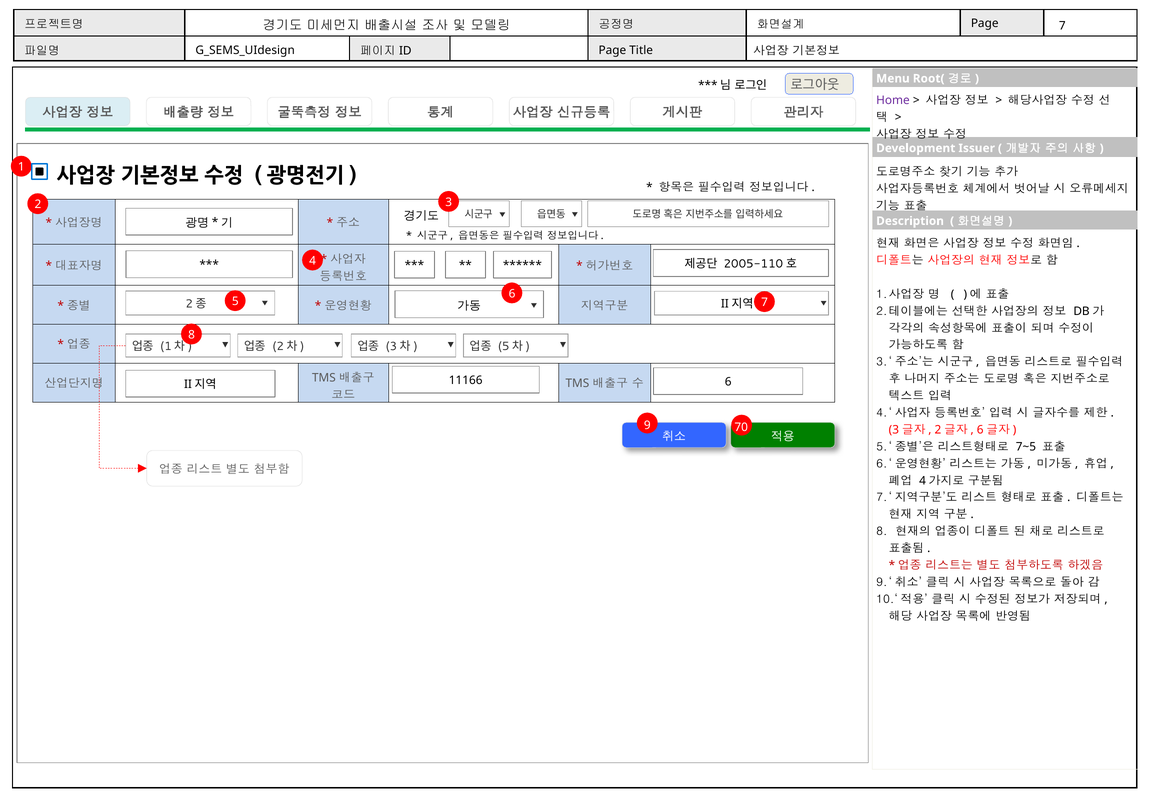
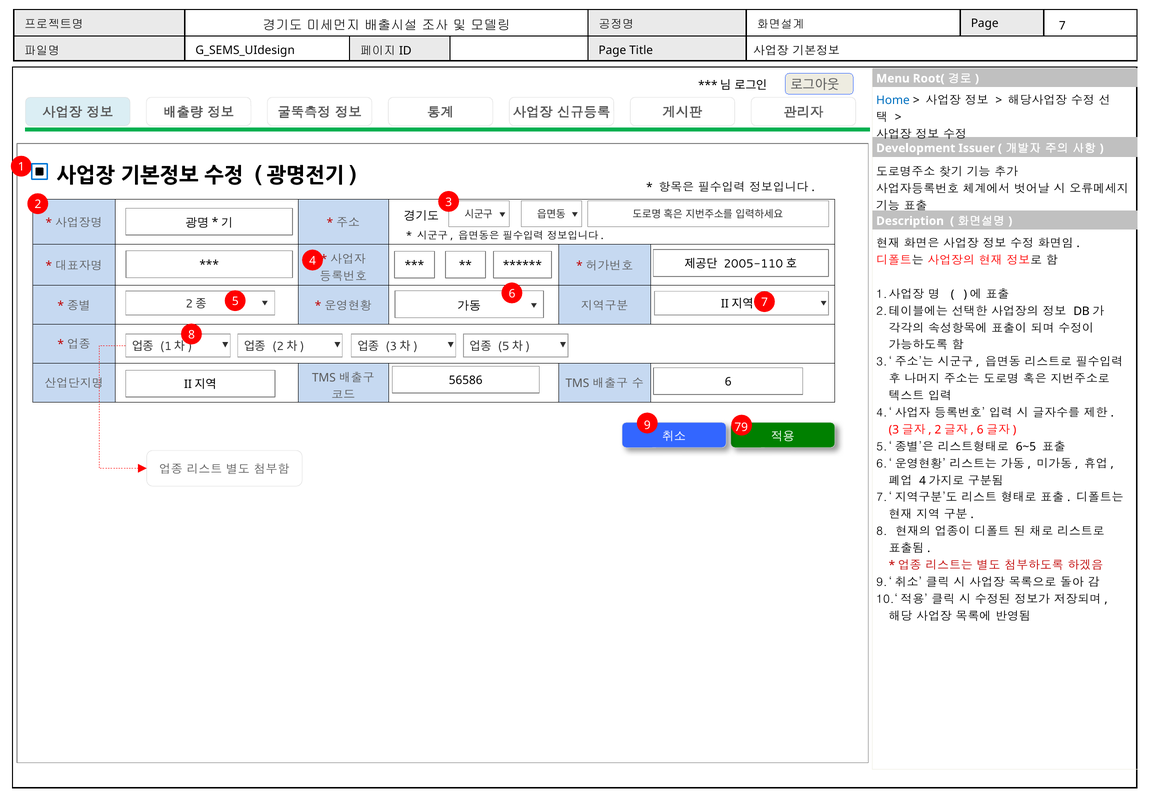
Home colour: purple -> blue
11166: 11166 -> 56586
70: 70 -> 79
7~5: 7~5 -> 6~5
